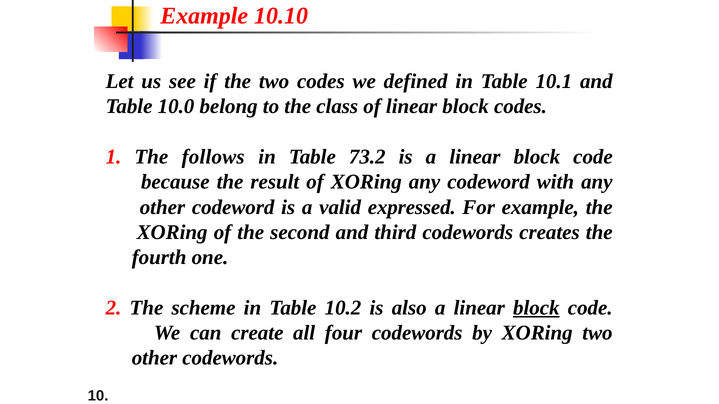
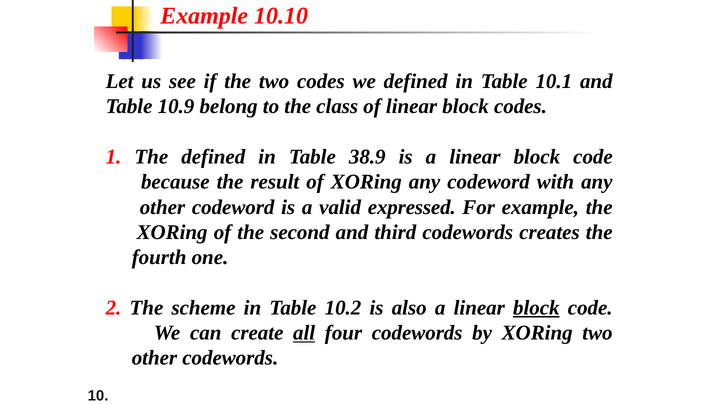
10.0: 10.0 -> 10.9
The follows: follows -> defined
73.2: 73.2 -> 38.9
all underline: none -> present
